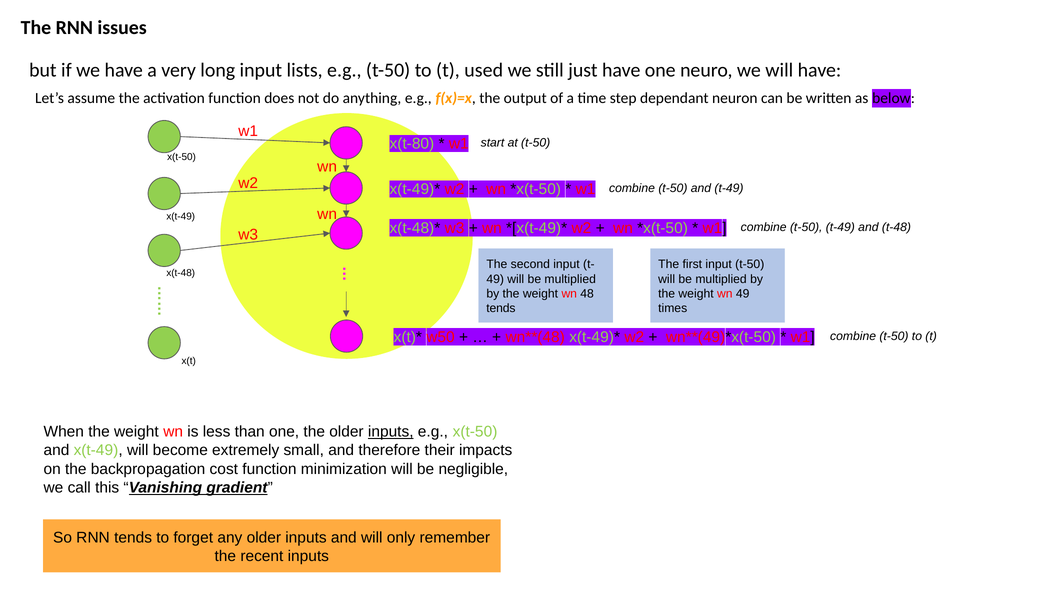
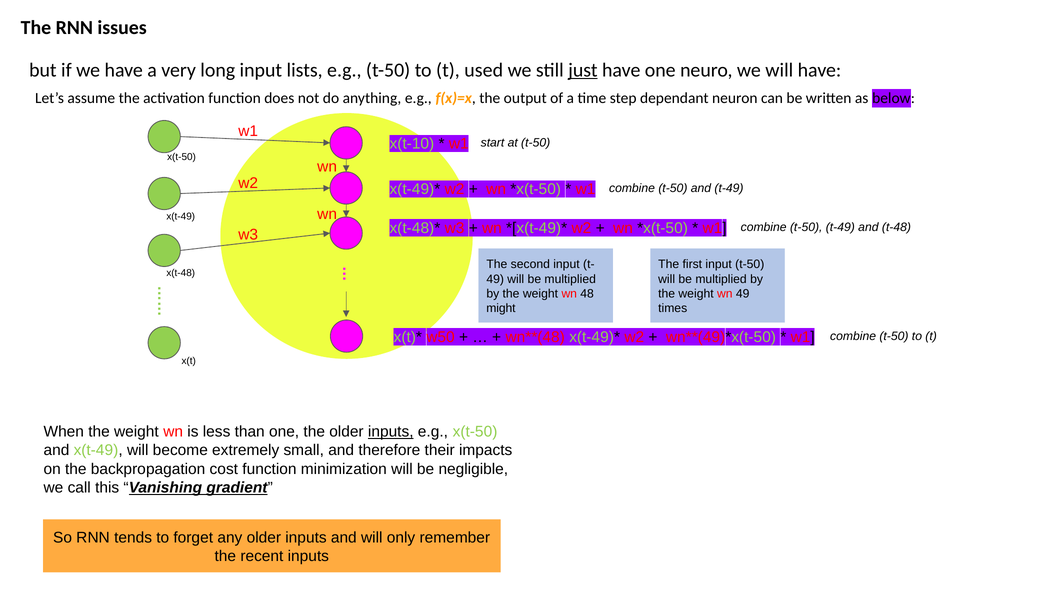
just underline: none -> present
x(t-80: x(t-80 -> x(t-10
tends at (501, 308): tends -> might
